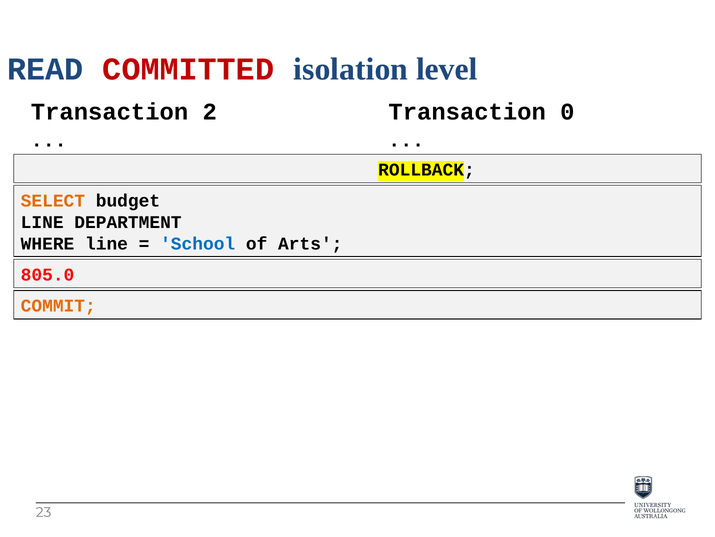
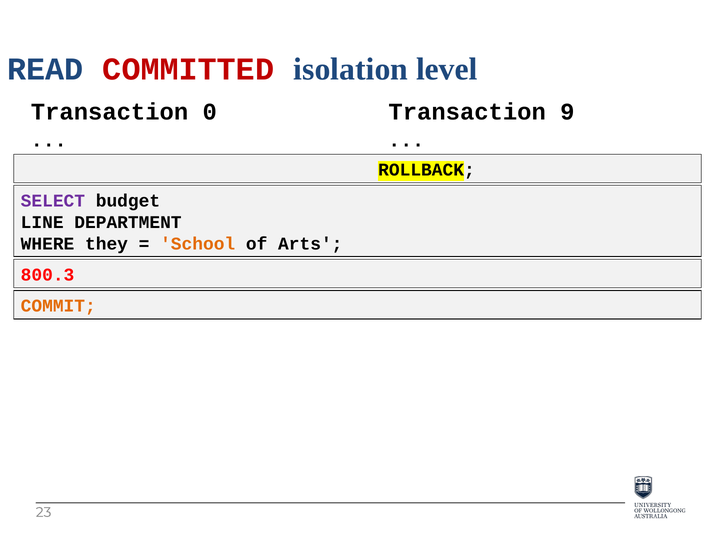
2: 2 -> 0
0: 0 -> 9
SELECT colour: orange -> purple
WHERE line: line -> they
School colour: blue -> orange
805.0: 805.0 -> 800.3
